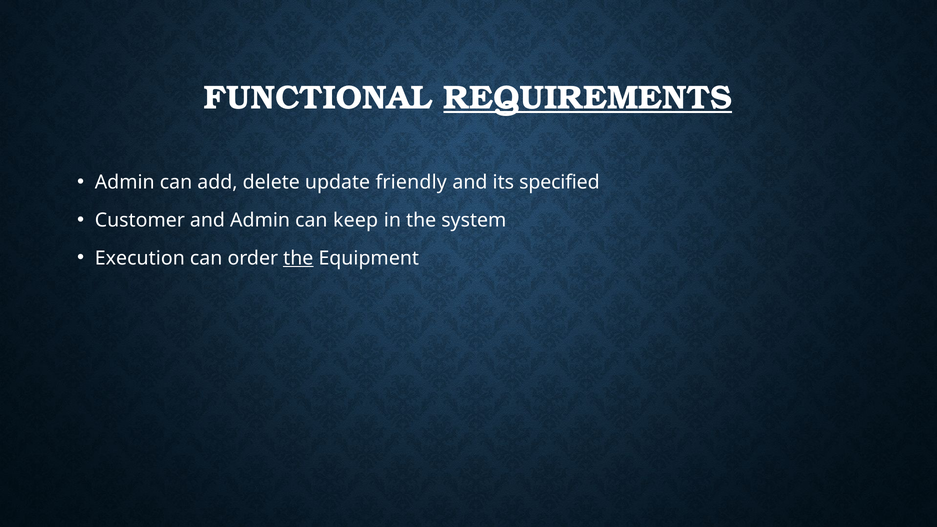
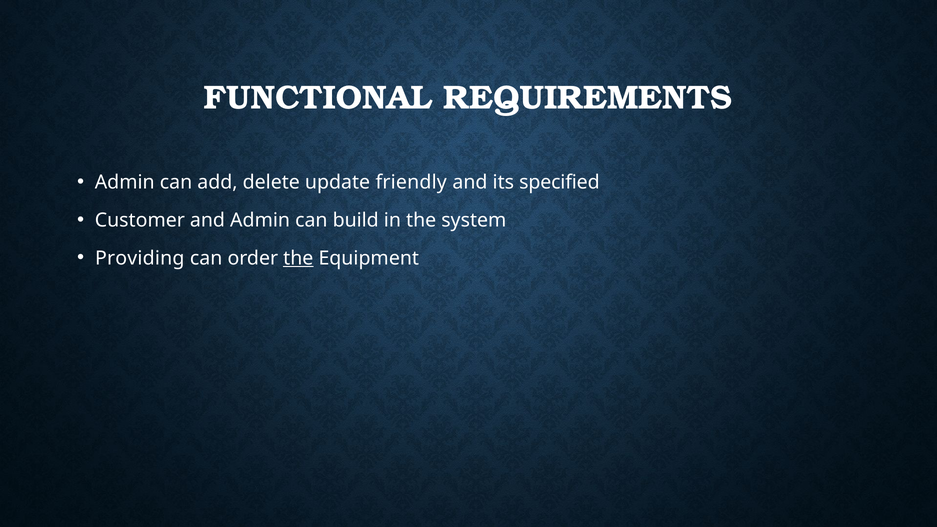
REQUIREMENTS underline: present -> none
keep: keep -> build
Execution: Execution -> Providing
